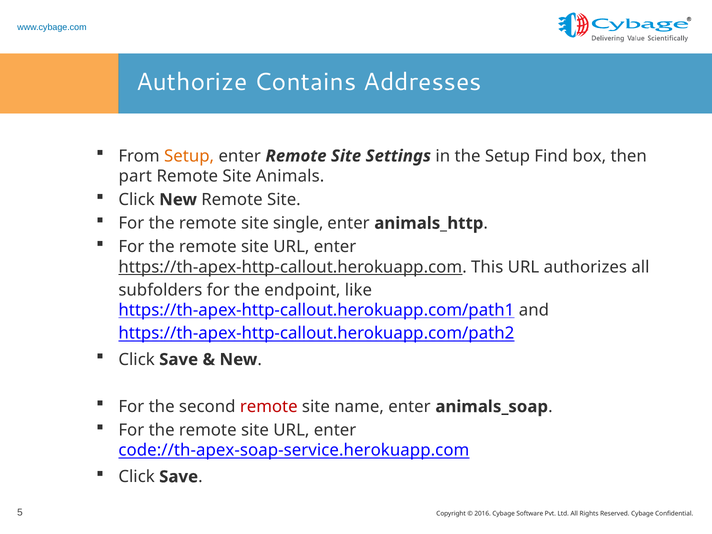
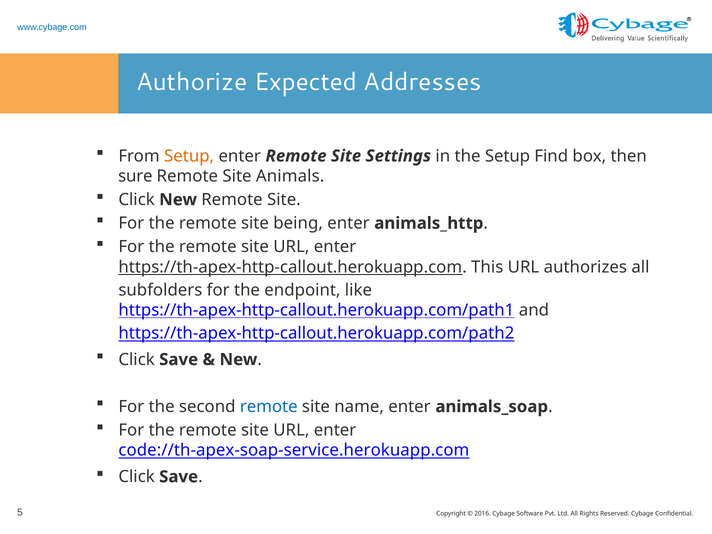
Contains: Contains -> Expected
part: part -> sure
single: single -> being
remote at (269, 407) colour: red -> blue
